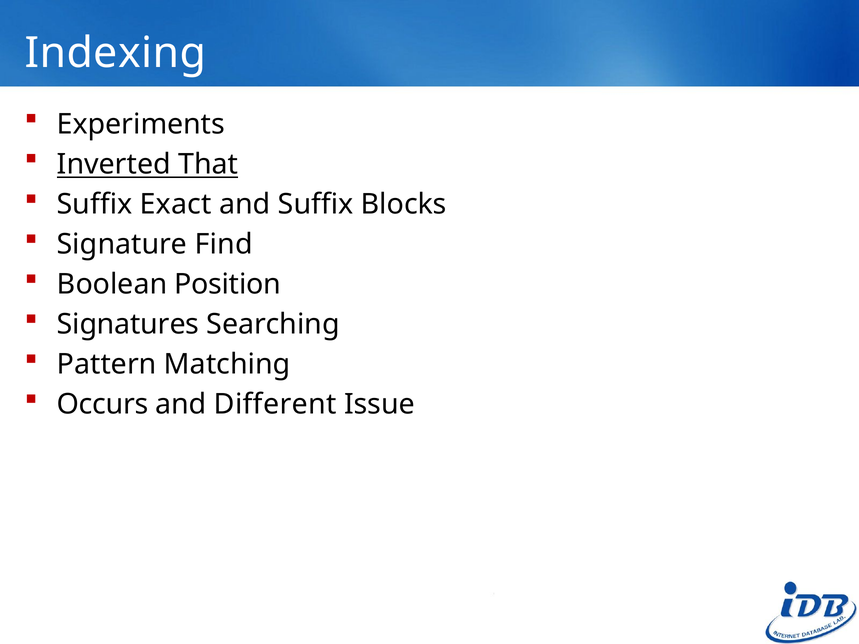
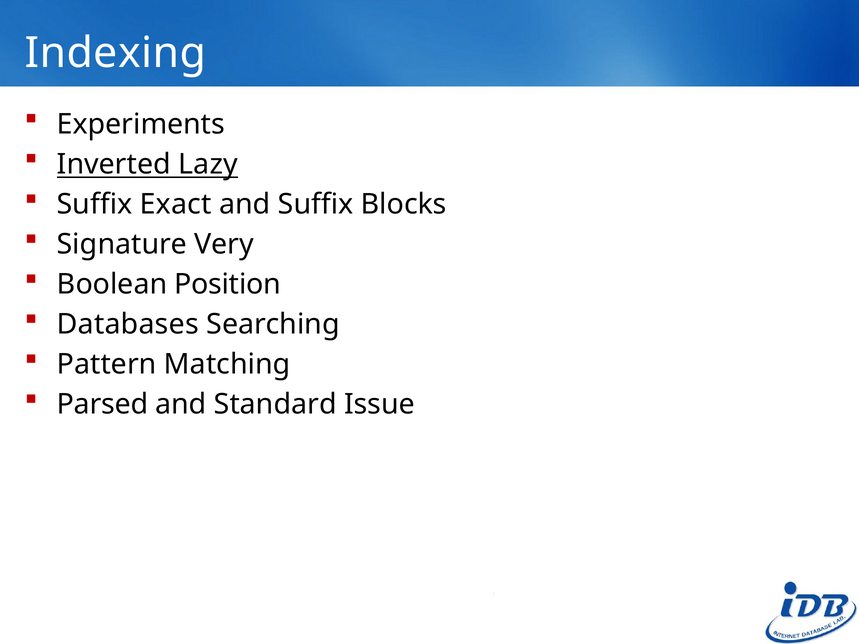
That: That -> Lazy
Find: Find -> Very
Signatures: Signatures -> Databases
Occurs: Occurs -> Parsed
Different: Different -> Standard
